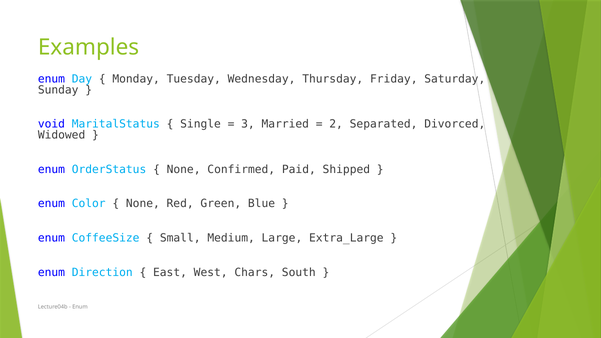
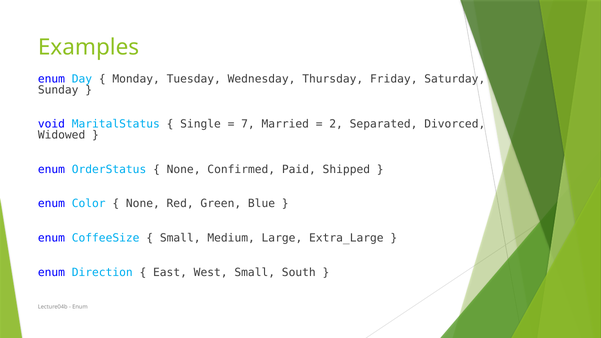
3: 3 -> 7
West Chars: Chars -> Small
